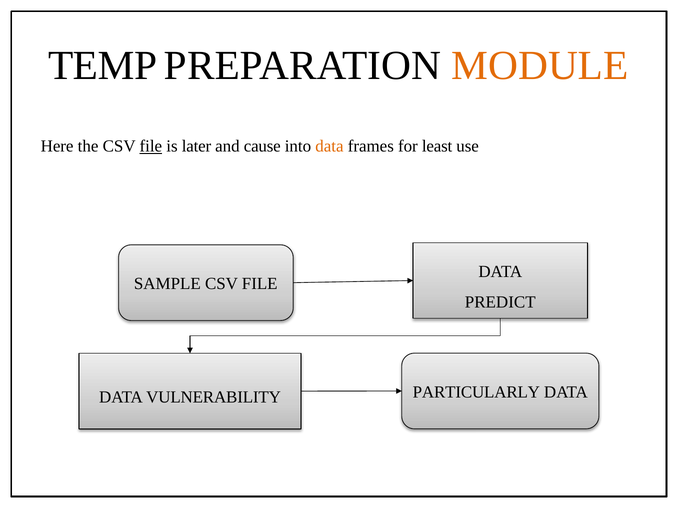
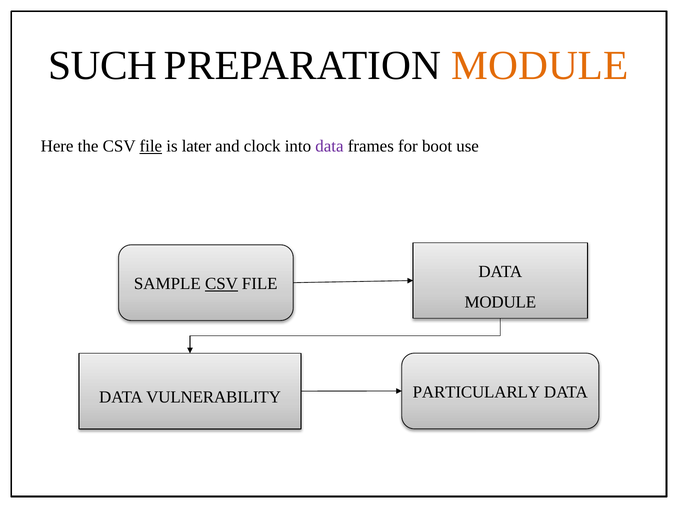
TEMP: TEMP -> SUCH
cause: cause -> clock
data at (329, 146) colour: orange -> purple
least: least -> boot
CSV at (221, 284) underline: none -> present
PREDICT at (500, 302): PREDICT -> MODULE
